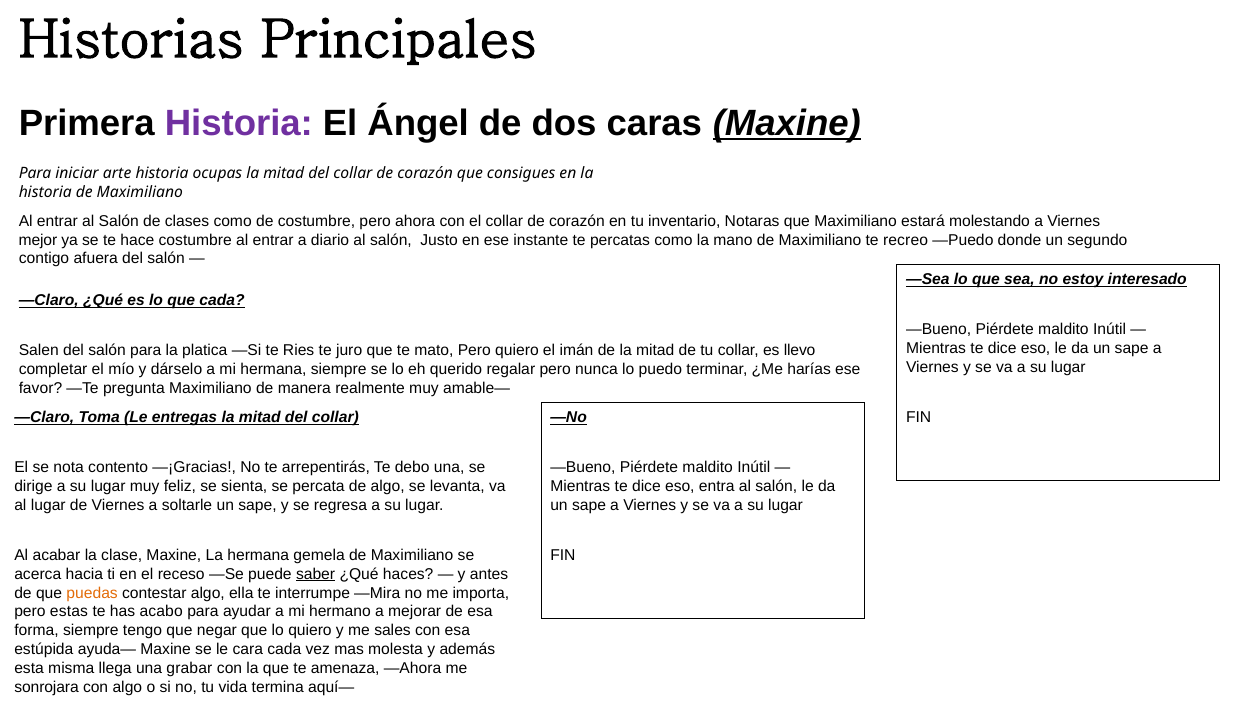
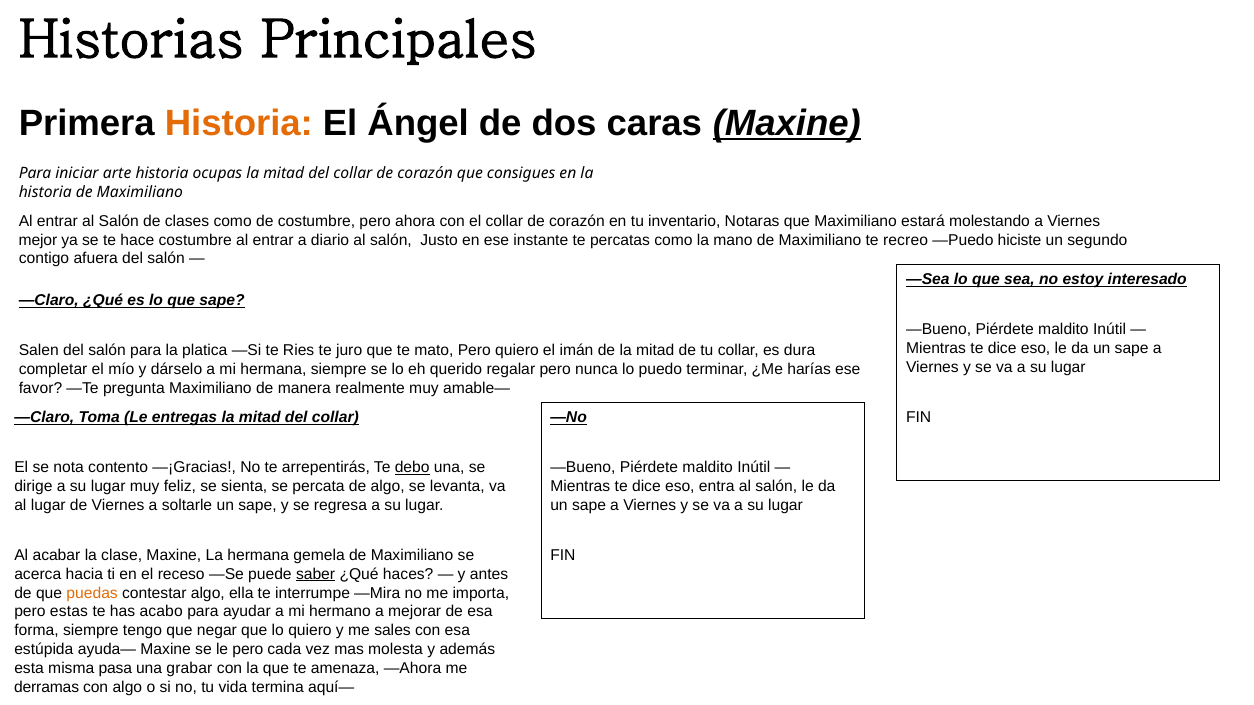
Historia at (239, 123) colour: purple -> orange
donde: donde -> hiciste
que cada: cada -> sape
llevo: llevo -> dura
debo underline: none -> present
le cara: cara -> pero
llega: llega -> pasa
sonrojara: sonrojara -> derramas
